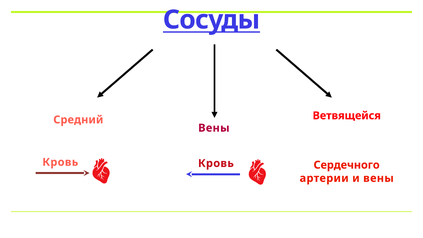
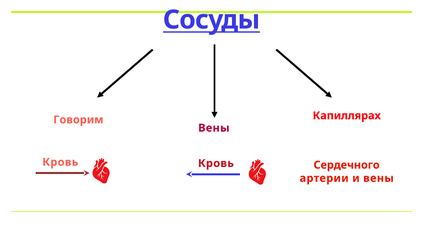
Ветвящейся: Ветвящейся -> Капиллярах
Средний: Средний -> Говорим
